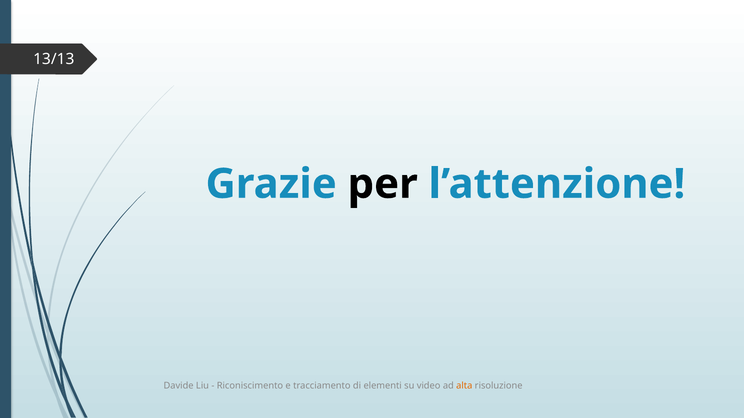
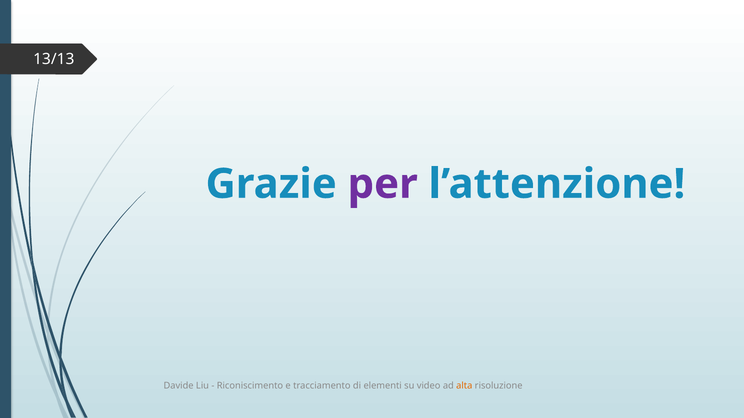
per colour: black -> purple
